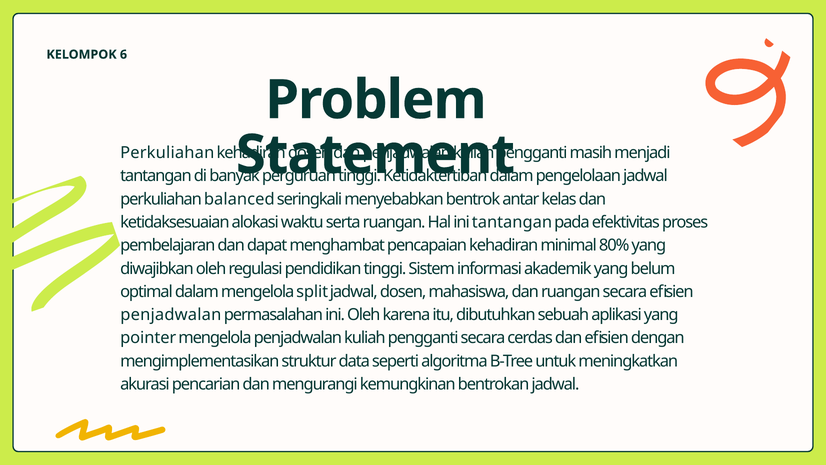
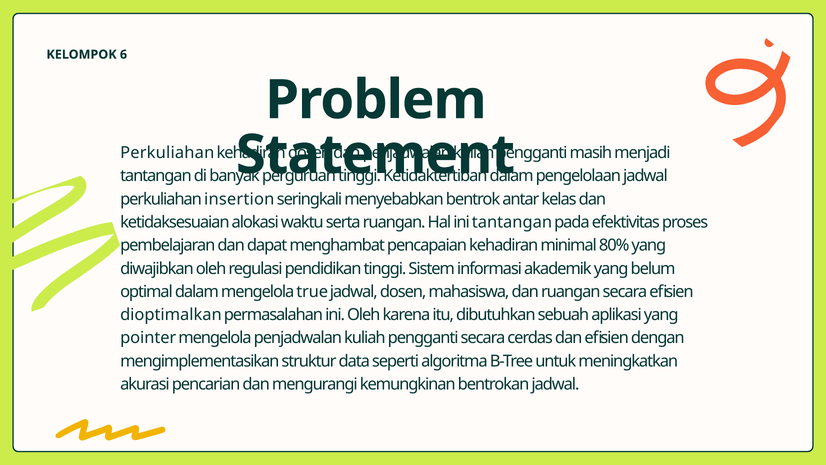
balanced: balanced -> insertion
split: split -> true
penjadwalan at (171, 315): penjadwalan -> dioptimalkan
